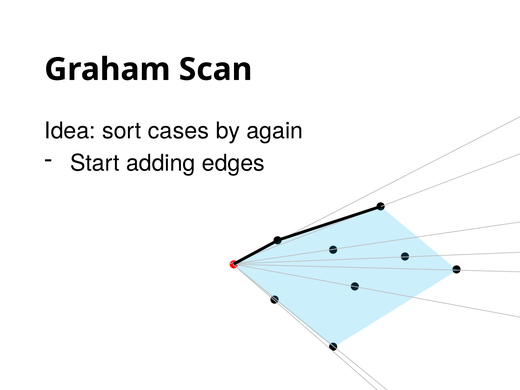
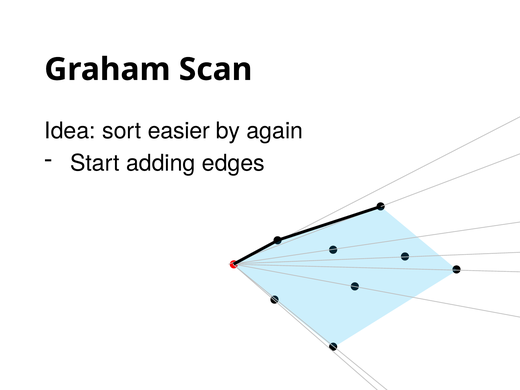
cases: cases -> easier
